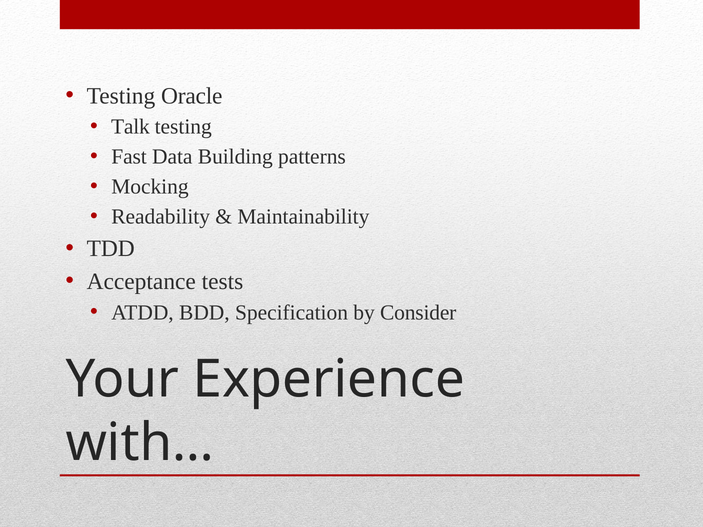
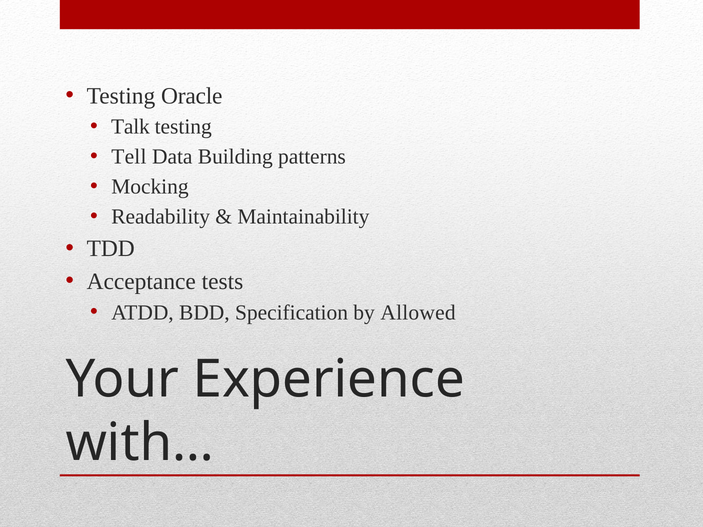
Fast: Fast -> Tell
Consider: Consider -> Allowed
